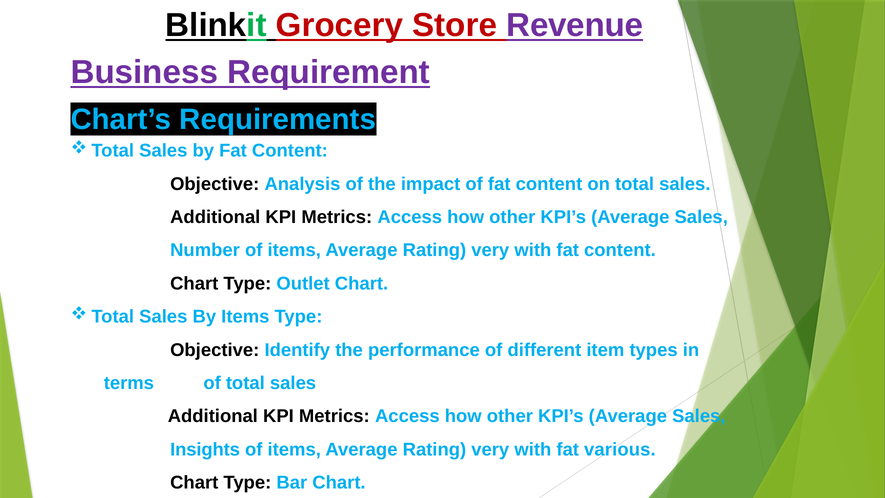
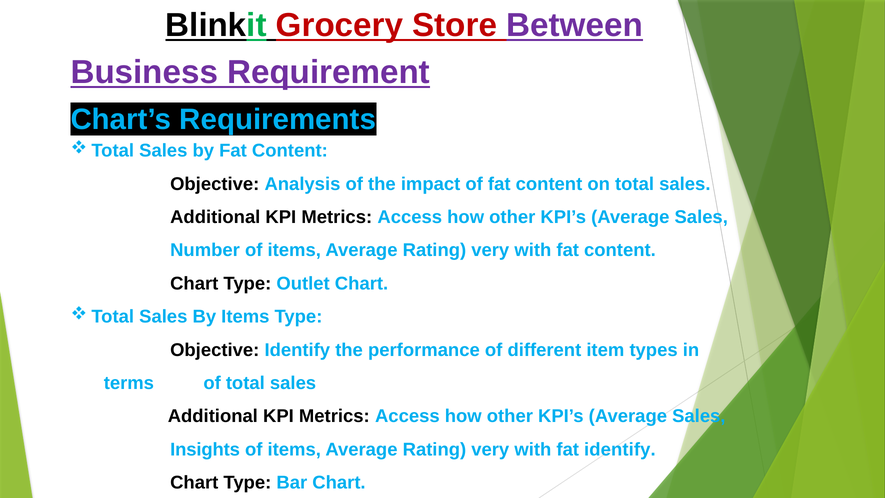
Revenue: Revenue -> Between
fat various: various -> identify
